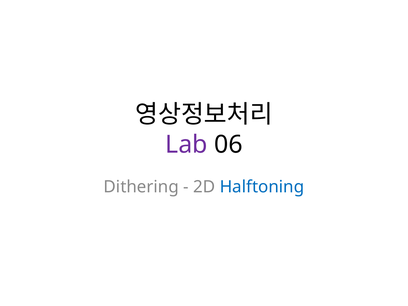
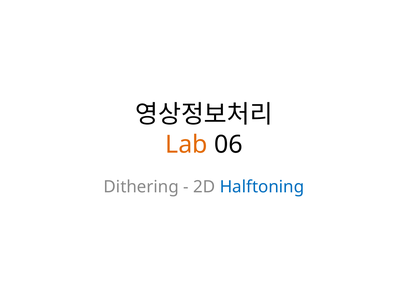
Lab colour: purple -> orange
